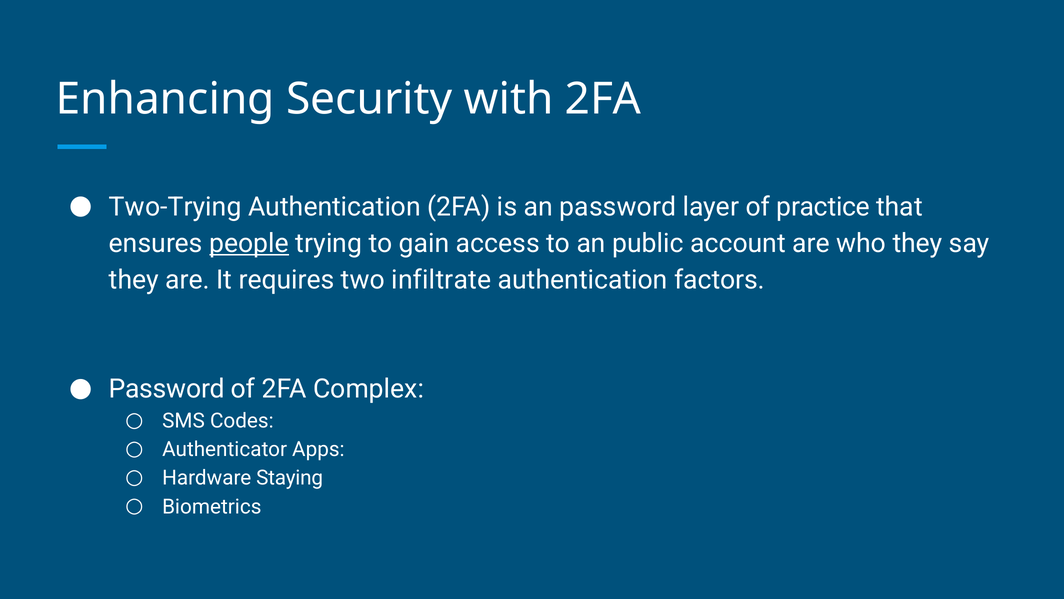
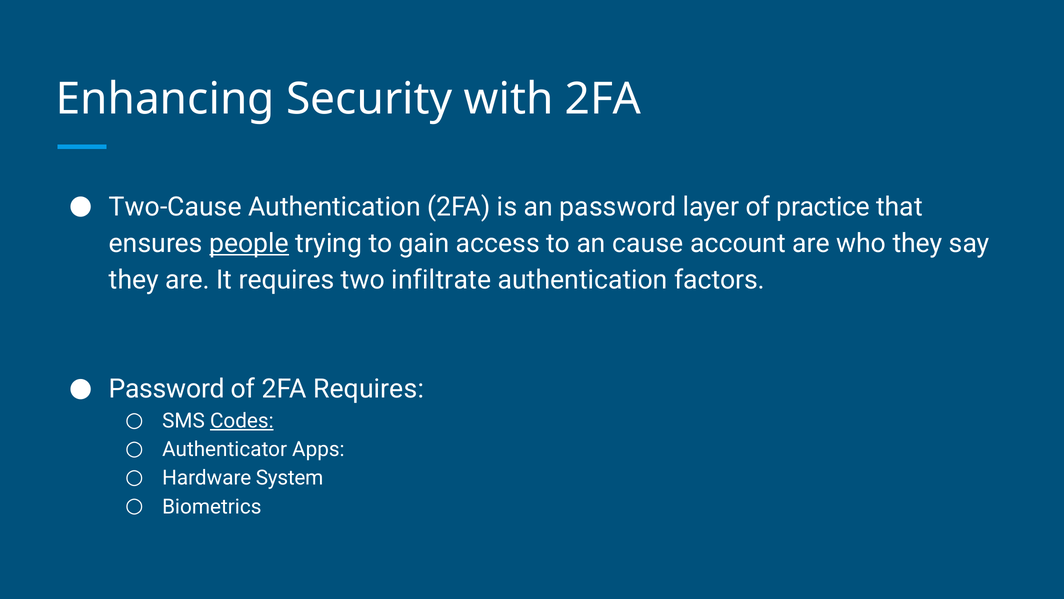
Two-Trying: Two-Trying -> Two-Cause
public: public -> cause
2FA Complex: Complex -> Requires
Codes underline: none -> present
Staying: Staying -> System
